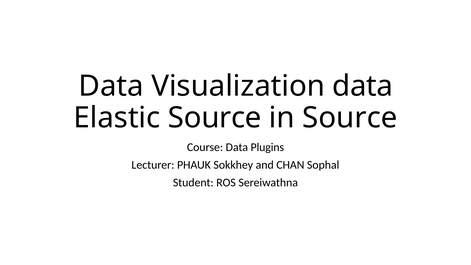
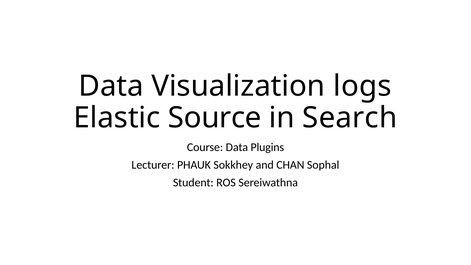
Visualization data: data -> logs
in Source: Source -> Search
